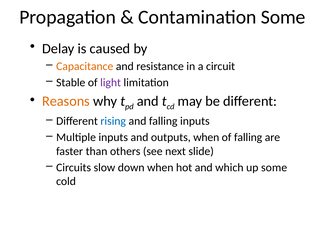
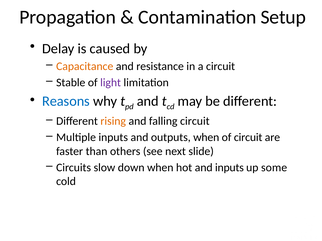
Contamination Some: Some -> Setup
Reasons colour: orange -> blue
rising colour: blue -> orange
falling inputs: inputs -> circuit
of falling: falling -> circuit
and which: which -> inputs
